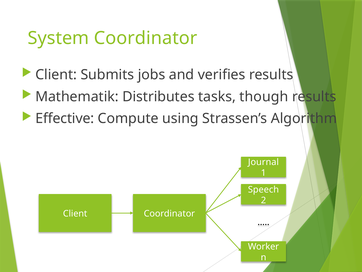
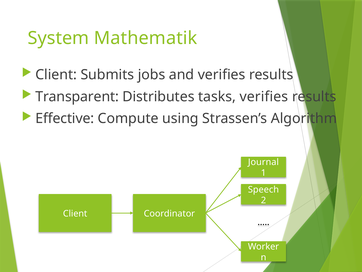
System Coordinator: Coordinator -> Mathematik
Mathematik: Mathematik -> Transparent
tasks though: though -> verifies
